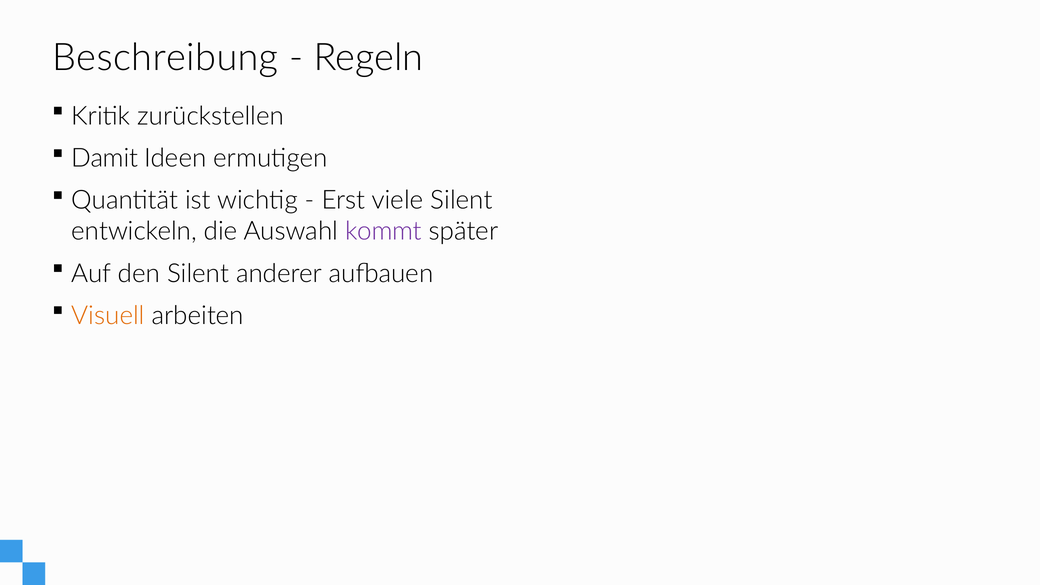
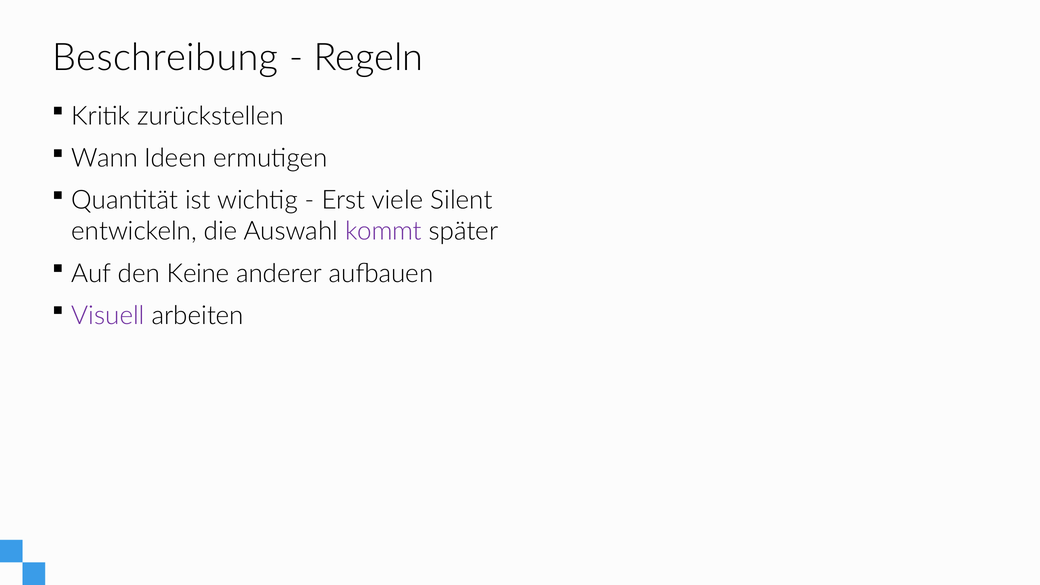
Damit: Damit -> Wann
den Silent: Silent -> Keine
Visuell colour: orange -> purple
